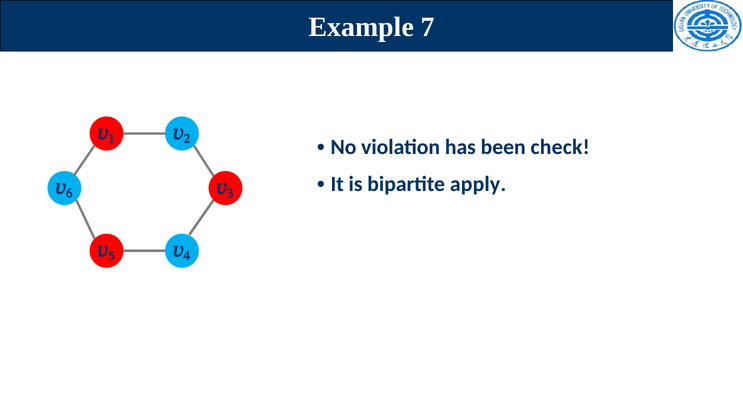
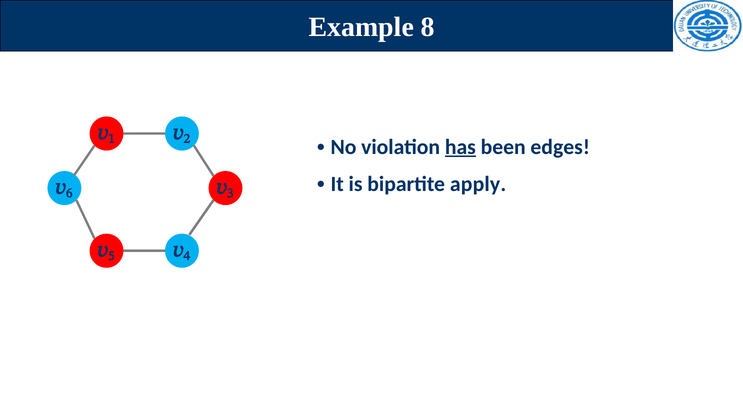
7: 7 -> 8
has underline: none -> present
check: check -> edges
